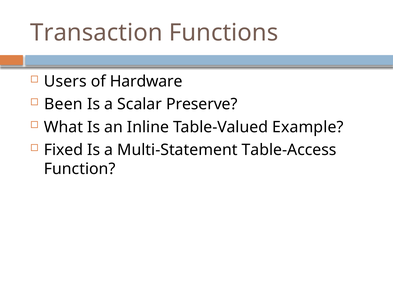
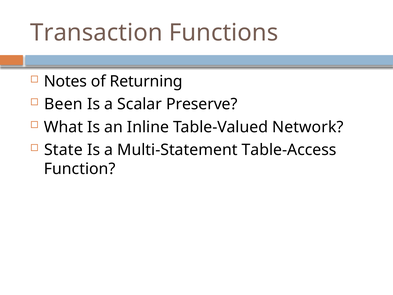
Users: Users -> Notes
Hardware: Hardware -> Returning
Example: Example -> Network
Fixed: Fixed -> State
